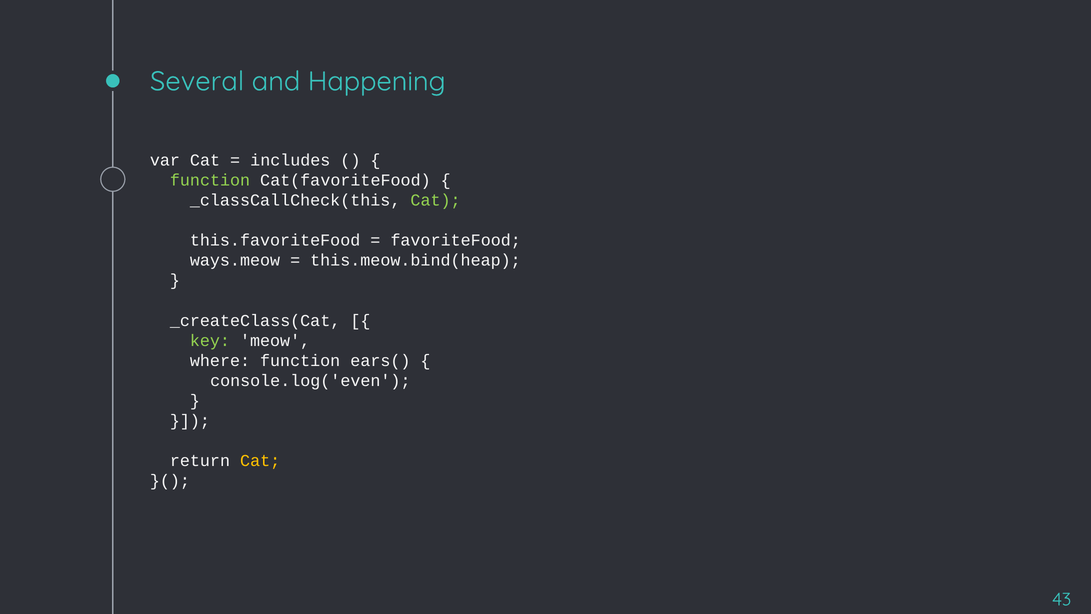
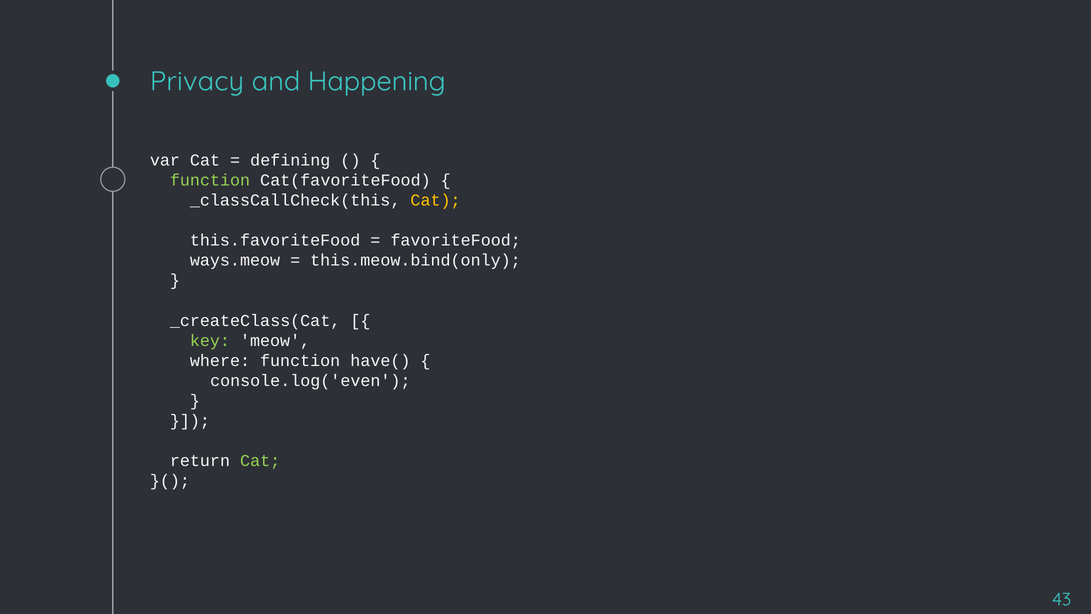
Several: Several -> Privacy
includes: includes -> defining
Cat at (436, 200) colour: light green -> yellow
this.meow.bind(heap: this.meow.bind(heap -> this.meow.bind(only
ears(: ears( -> have(
Cat at (260, 460) colour: yellow -> light green
